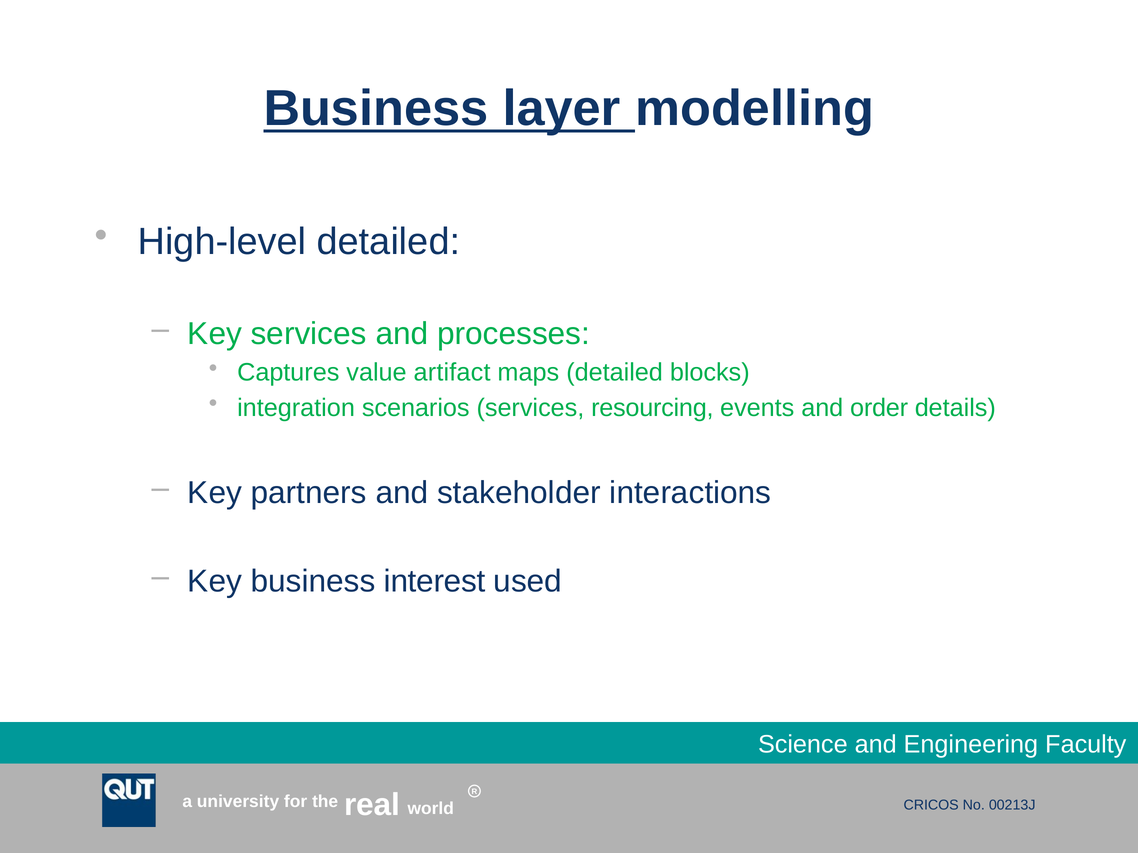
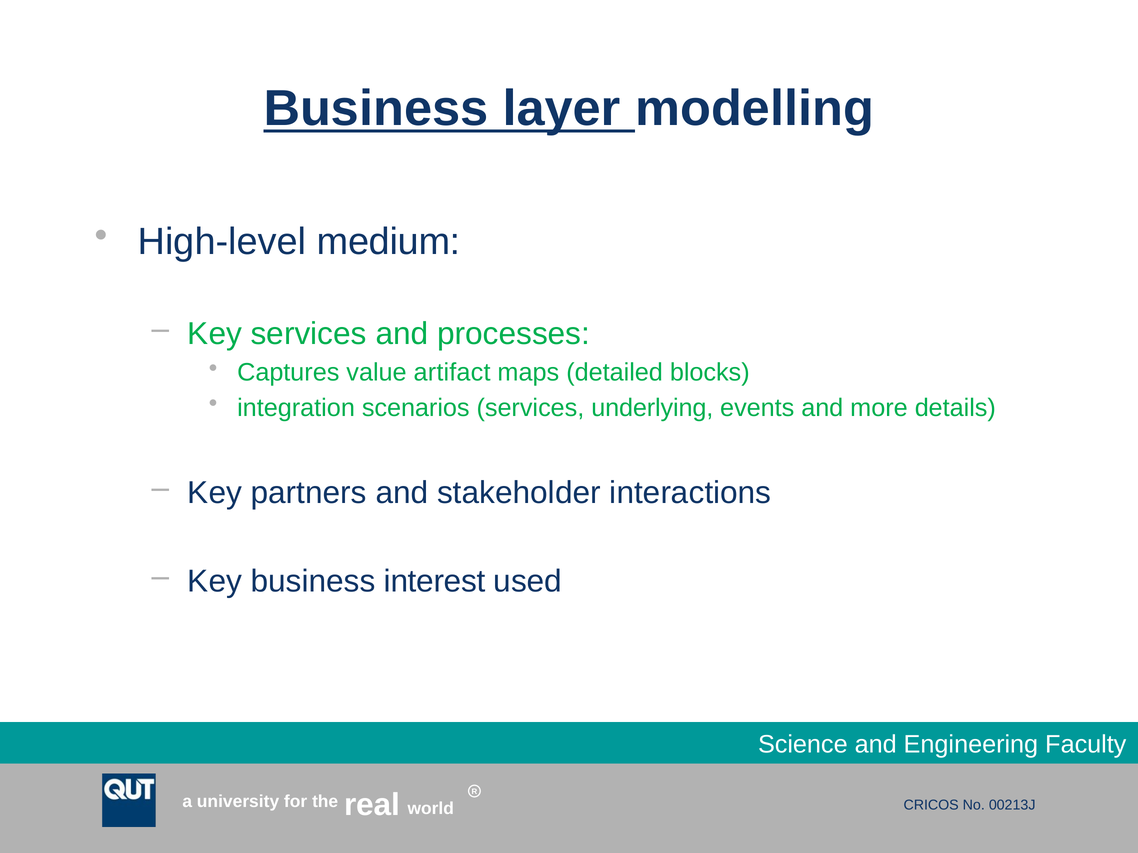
High-level detailed: detailed -> medium
resourcing: resourcing -> underlying
order: order -> more
